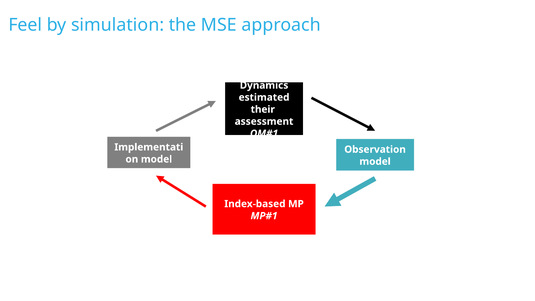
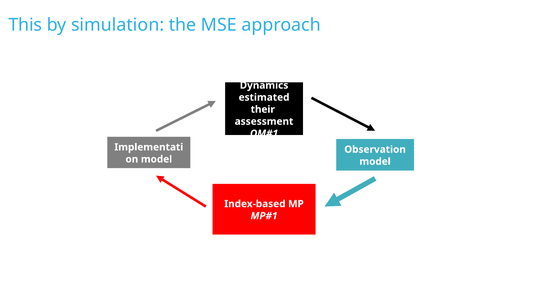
Feel: Feel -> This
